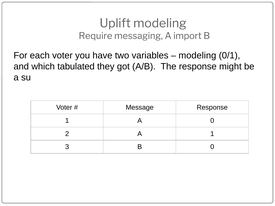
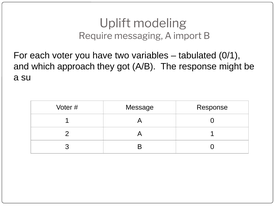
modeling at (197, 56): modeling -> tabulated
tabulated: tabulated -> approach
